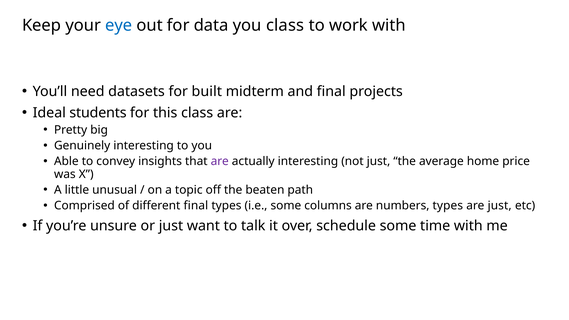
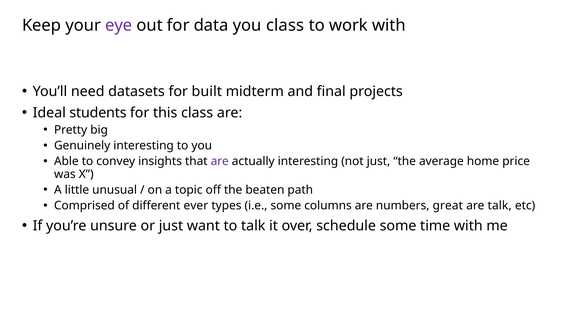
eye colour: blue -> purple
different final: final -> ever
numbers types: types -> great
are just: just -> talk
